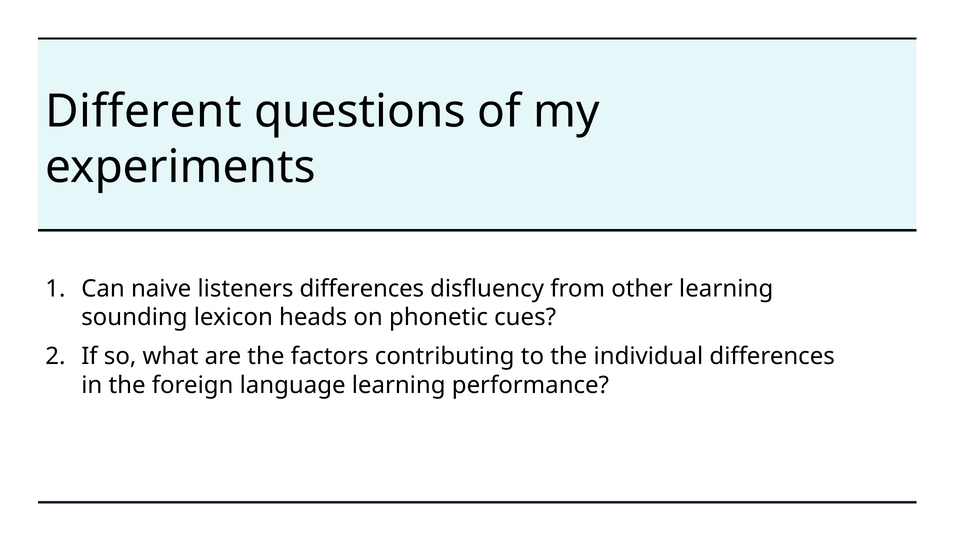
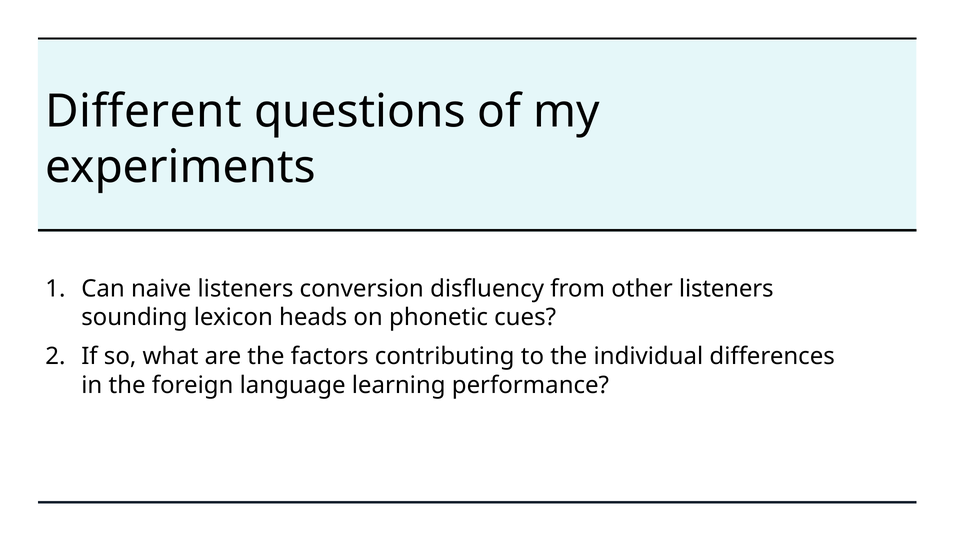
listeners differences: differences -> conversion
other learning: learning -> listeners
